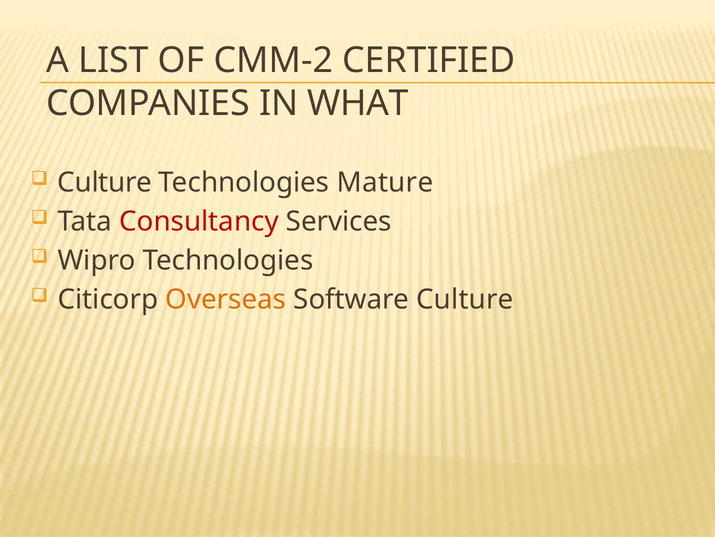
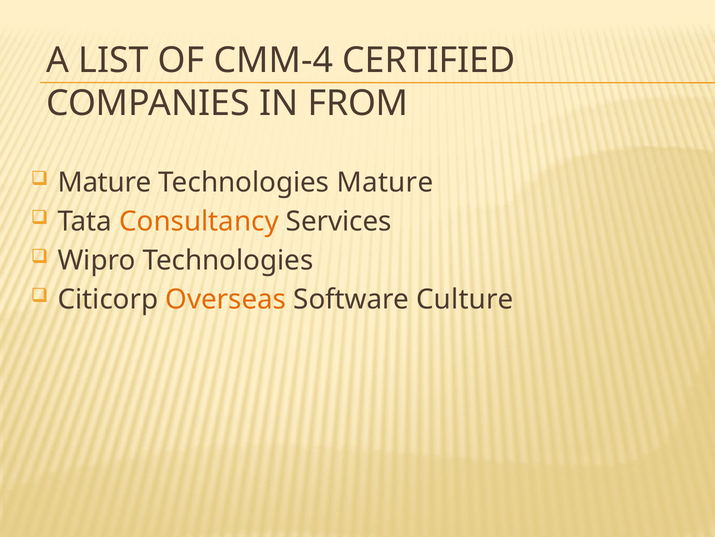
CMM-2: CMM-2 -> CMM-4
WHAT: WHAT -> FROM
Culture at (105, 182): Culture -> Mature
Consultancy colour: red -> orange
